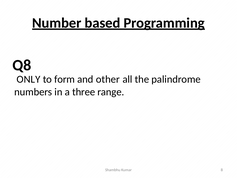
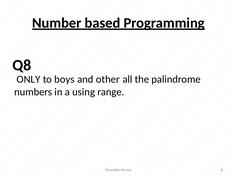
form: form -> boys
three: three -> using
